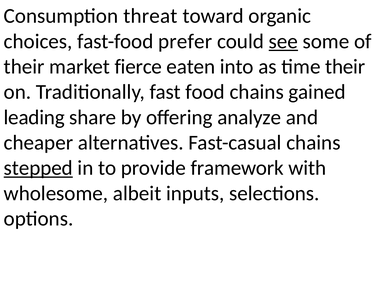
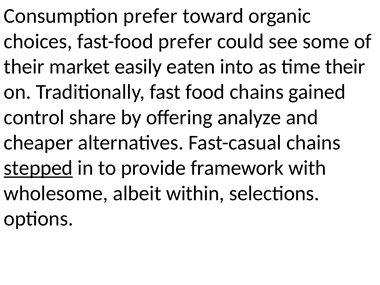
Consumption threat: threat -> prefer
see underline: present -> none
fierce: fierce -> easily
leading: leading -> control
inputs: inputs -> within
